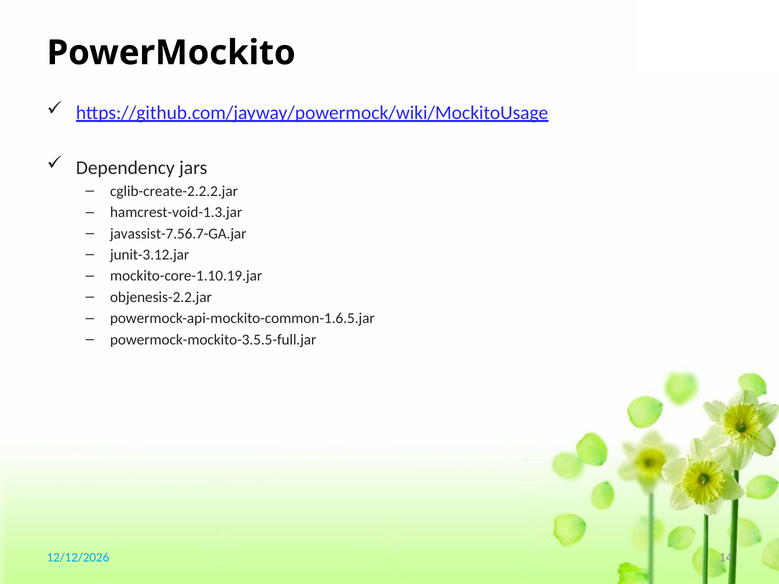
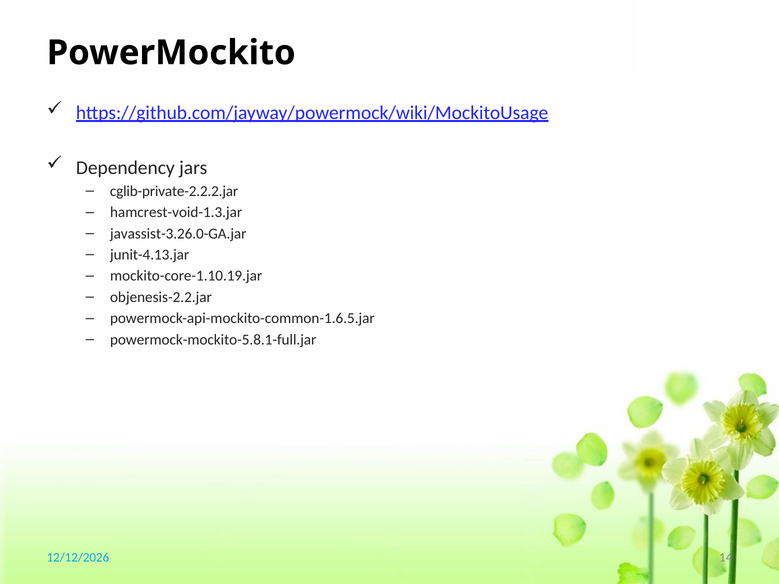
cglib-create-2.2.2.jar: cglib-create-2.2.2.jar -> cglib-private-2.2.2.jar
javassist-7.56.7-GA.jar: javassist-7.56.7-GA.jar -> javassist-3.26.0-GA.jar
junit-3.12.jar: junit-3.12.jar -> junit-4.13.jar
powermock-mockito-3.5.5-full.jar: powermock-mockito-3.5.5-full.jar -> powermock-mockito-5.8.1-full.jar
